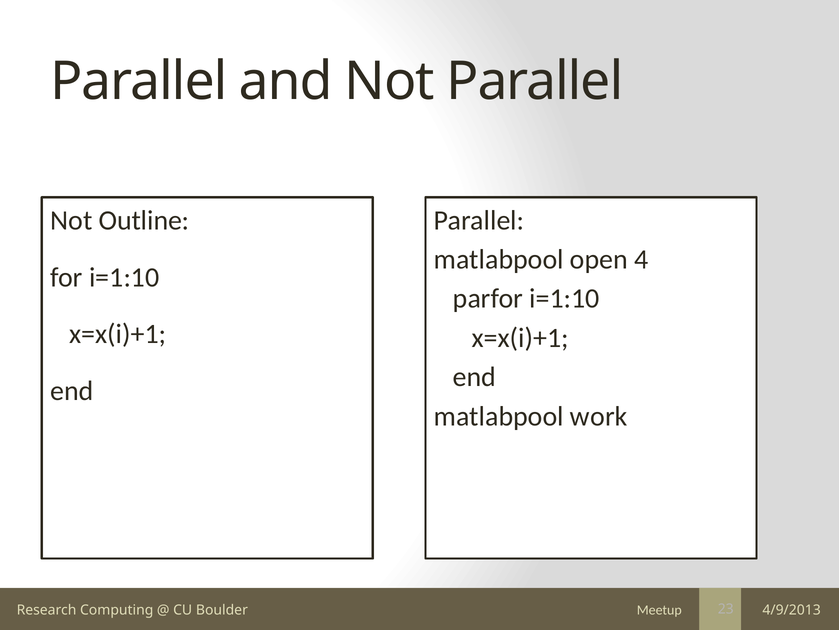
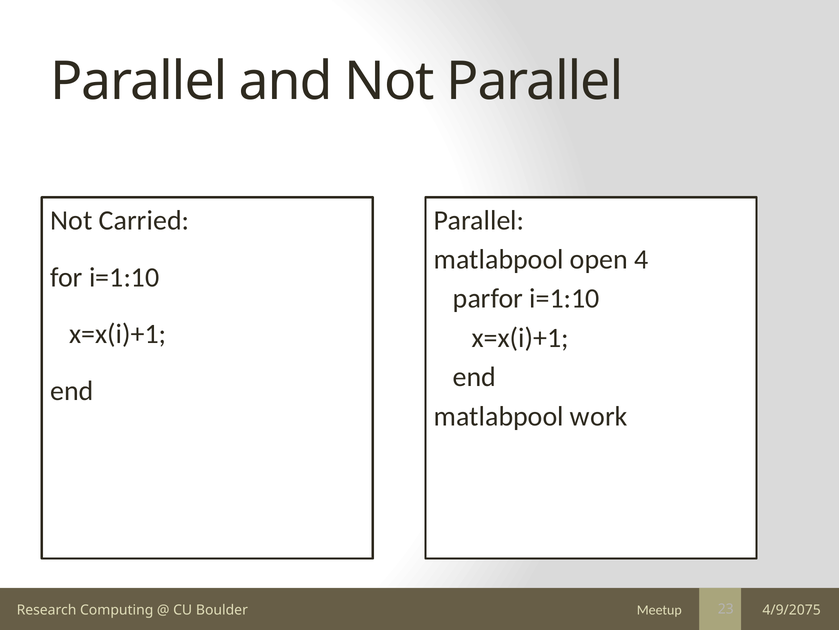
Outline: Outline -> Carried
4/9/2013: 4/9/2013 -> 4/9/2075
